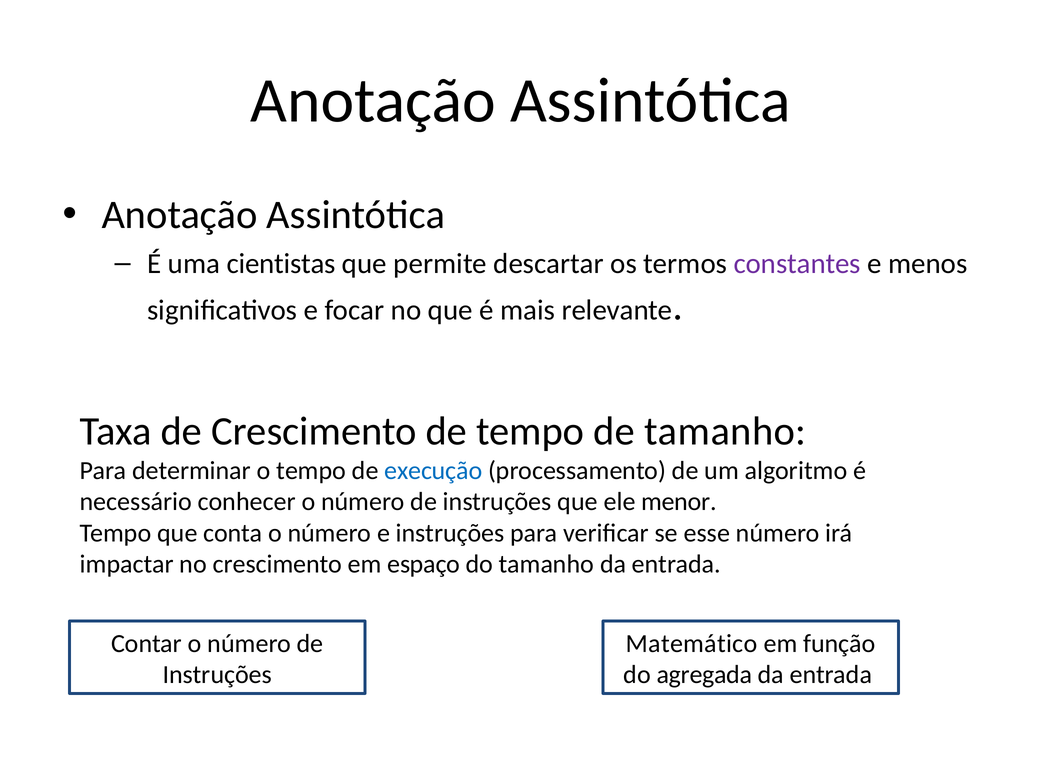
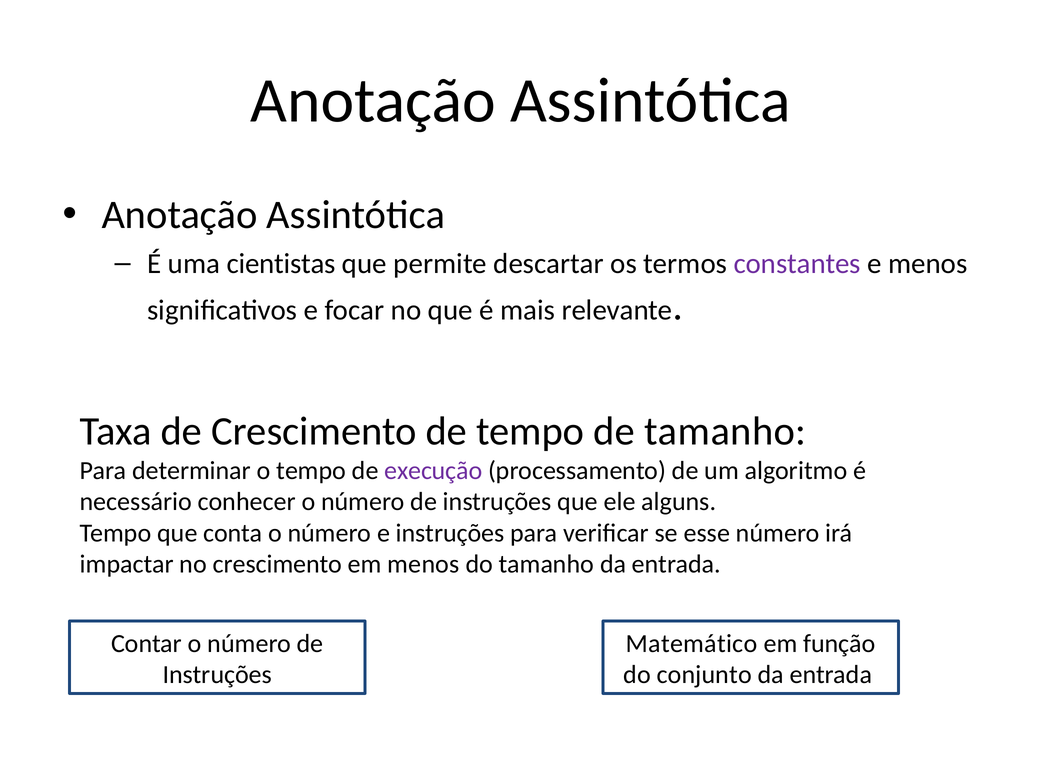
execução colour: blue -> purple
menor: menor -> alguns
em espaço: espaço -> menos
agregada: agregada -> conjunto
